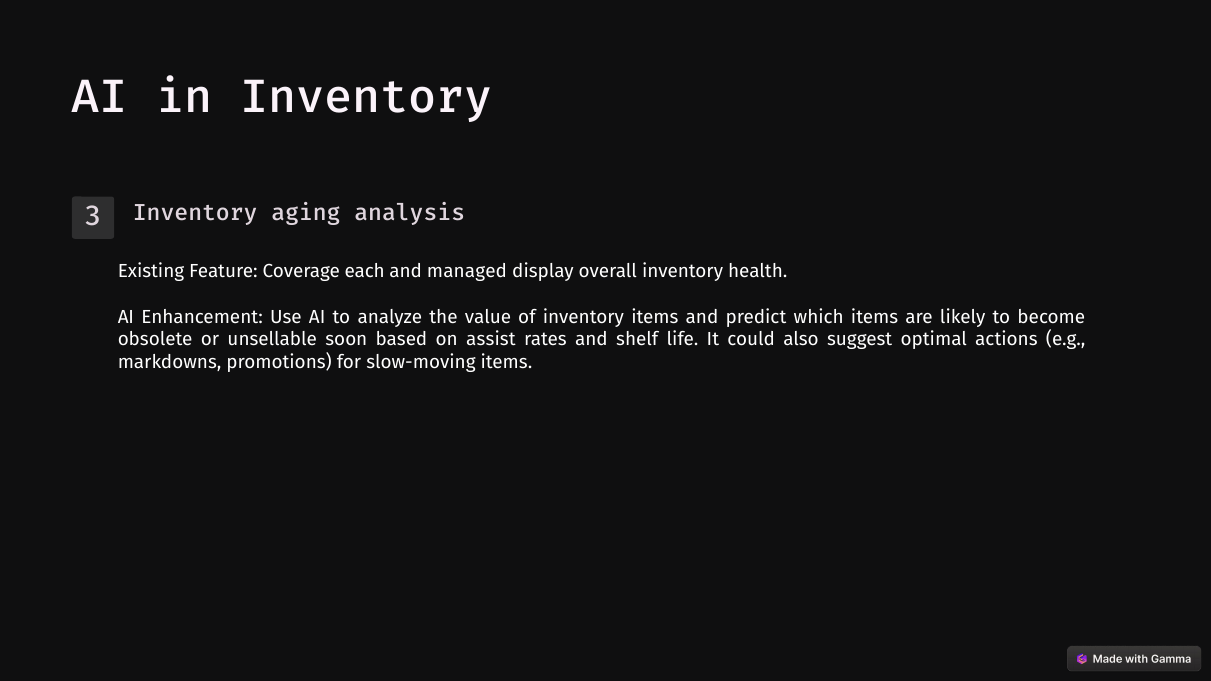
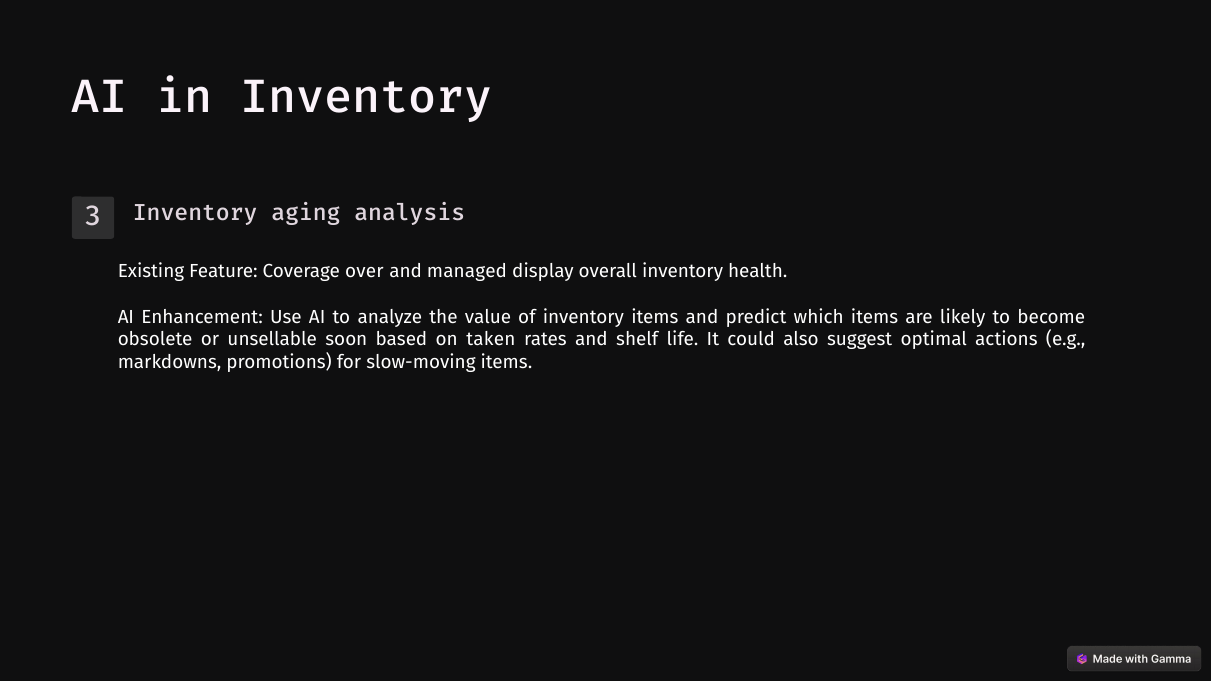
each: each -> over
assist: assist -> taken
